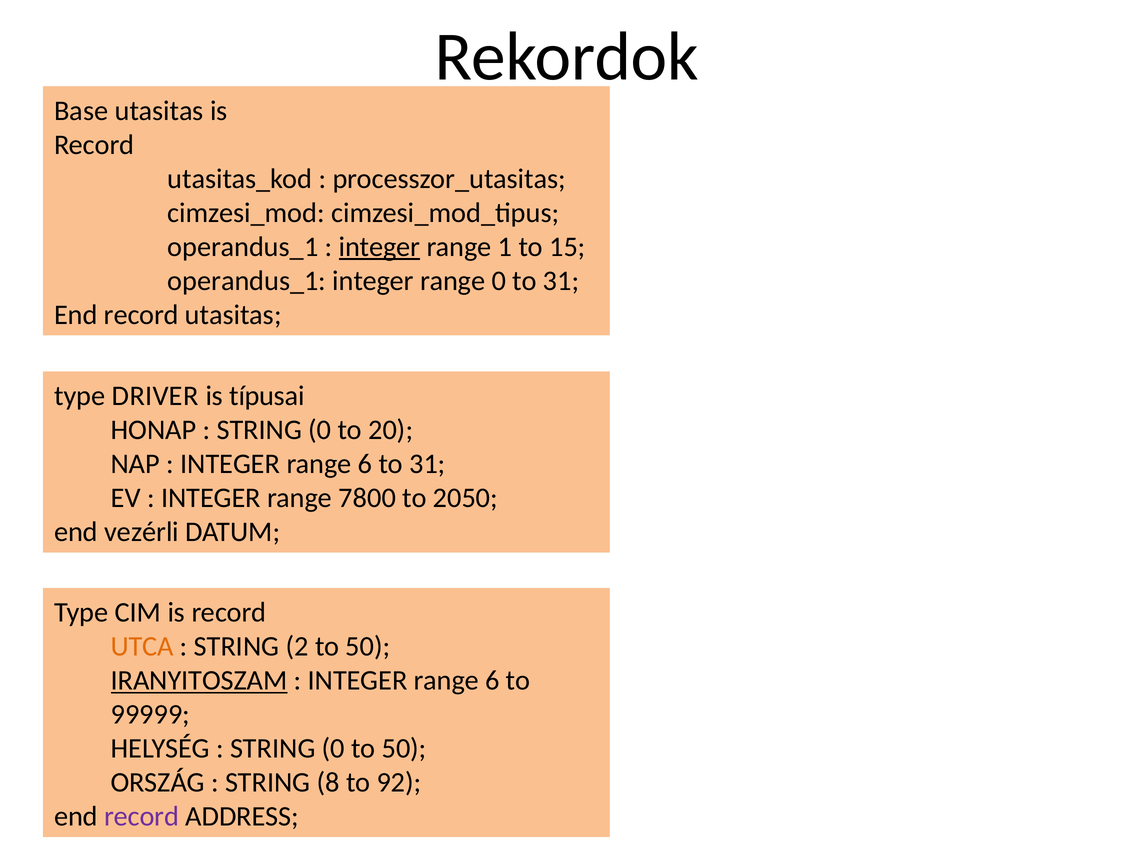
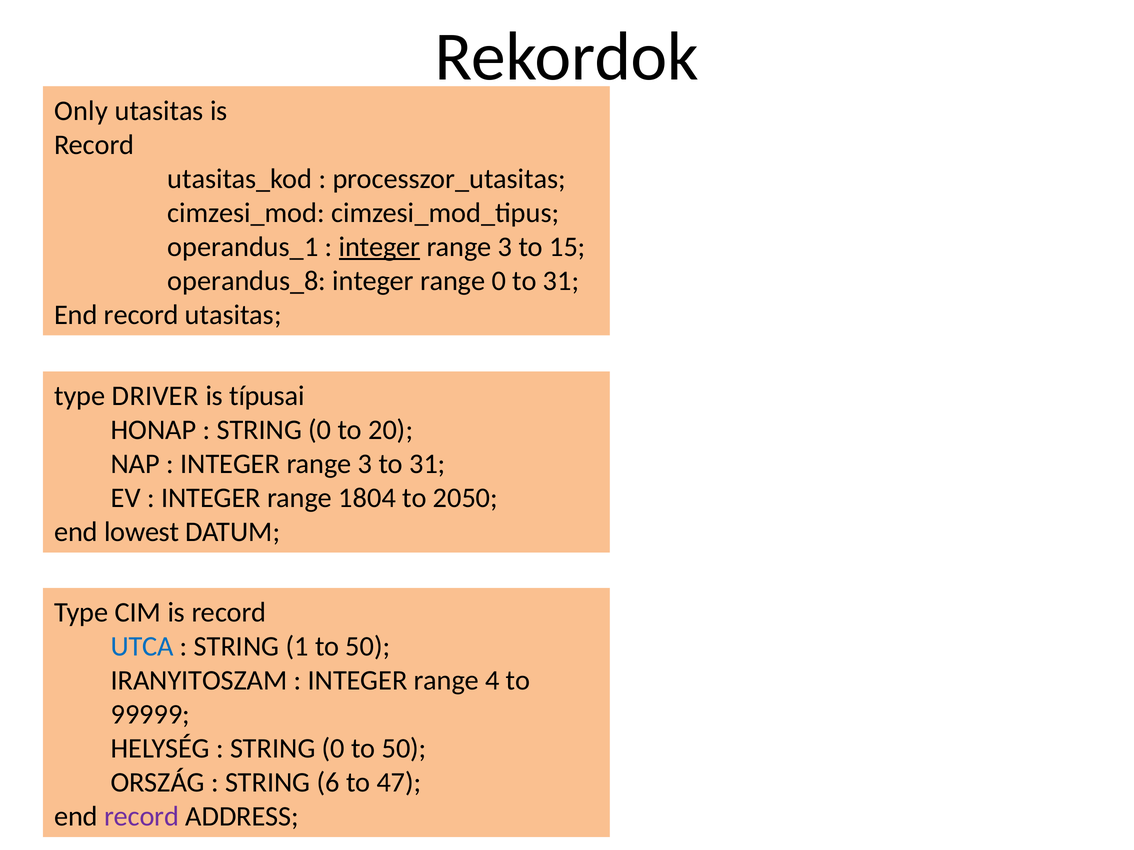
Base: Base -> Only
1 at (505, 247): 1 -> 3
operandus_1 at (247, 281): operandus_1 -> operandus_8
6 at (365, 464): 6 -> 3
7800: 7800 -> 1804
vezérli: vezérli -> lowest
UTCA colour: orange -> blue
2: 2 -> 1
IRANYITOSZAM underline: present -> none
6 at (492, 681): 6 -> 4
8: 8 -> 6
92: 92 -> 47
